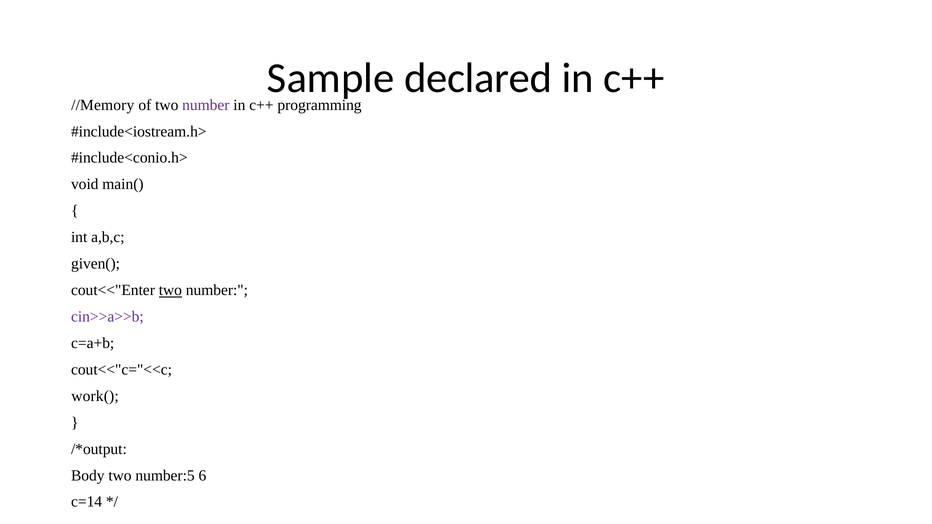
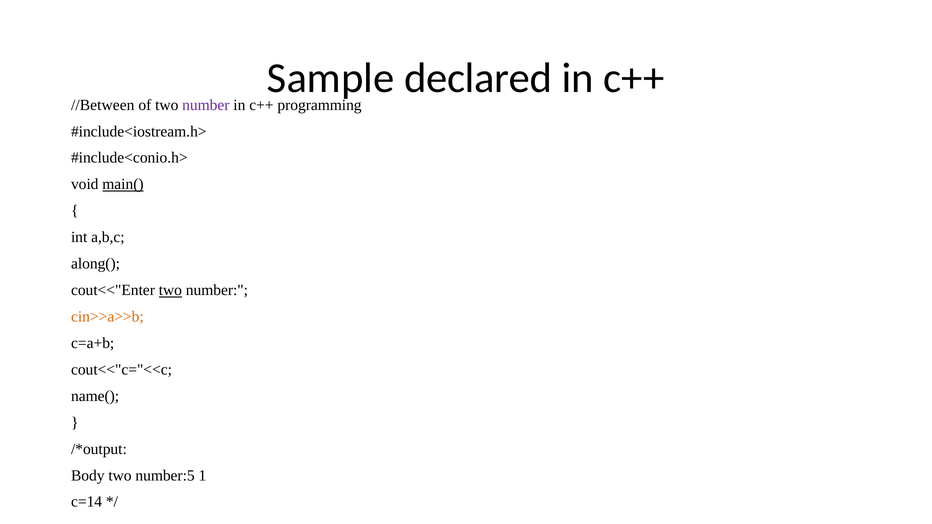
//Memory: //Memory -> //Between
main( underline: none -> present
given(: given( -> along(
cin>>a>>b colour: purple -> orange
work(: work( -> name(
6: 6 -> 1
